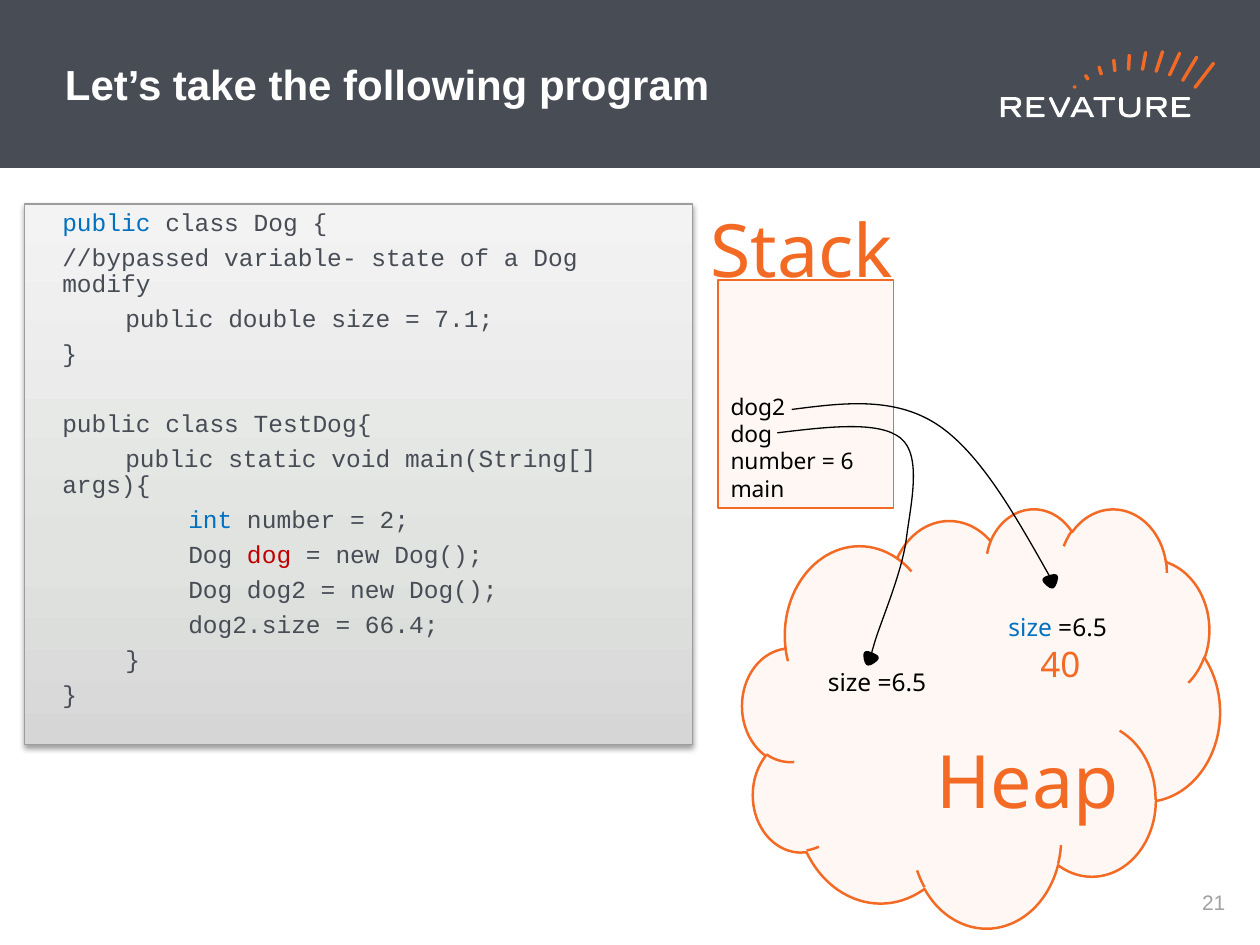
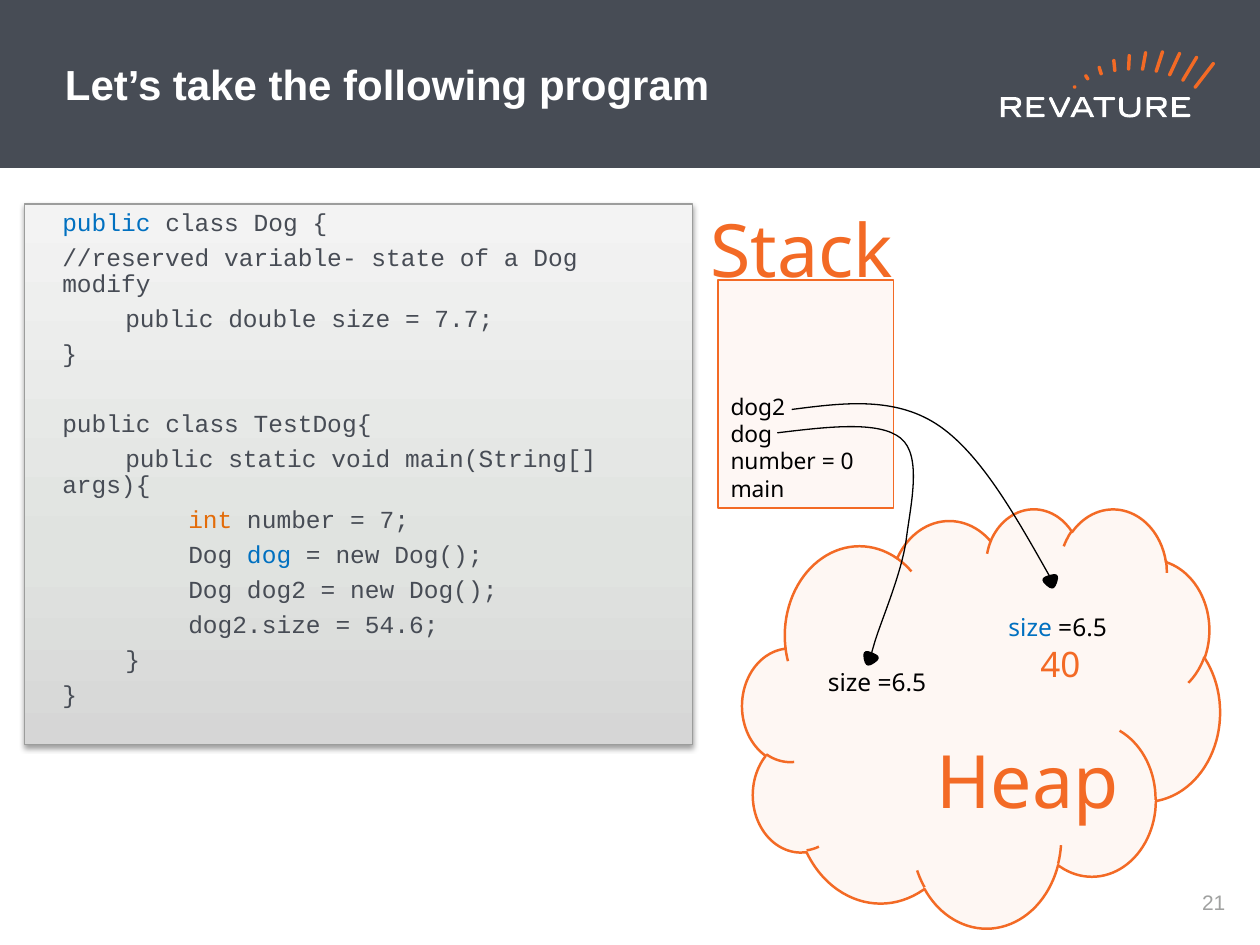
//bypassed: //bypassed -> //reserved
7.1: 7.1 -> 7.7
6: 6 -> 0
int colour: blue -> orange
2: 2 -> 7
dog at (269, 555) colour: red -> blue
66.4: 66.4 -> 54.6
